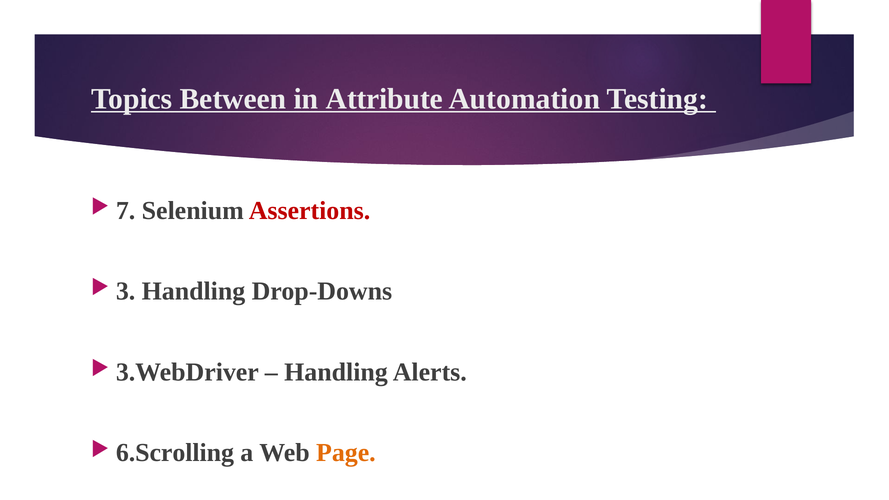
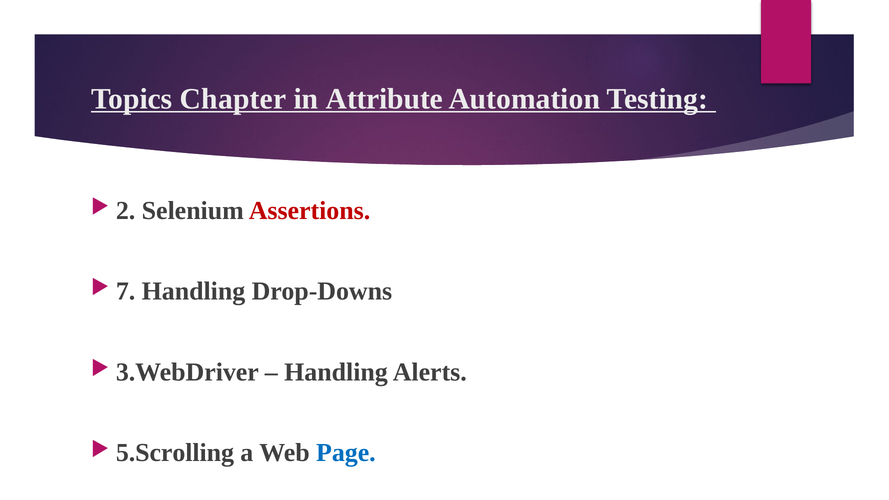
Between: Between -> Chapter
7: 7 -> 2
3: 3 -> 7
6.Scrolling: 6.Scrolling -> 5.Scrolling
Page colour: orange -> blue
